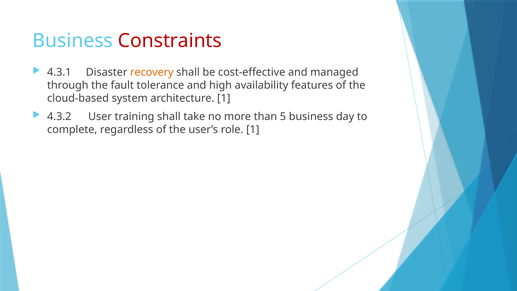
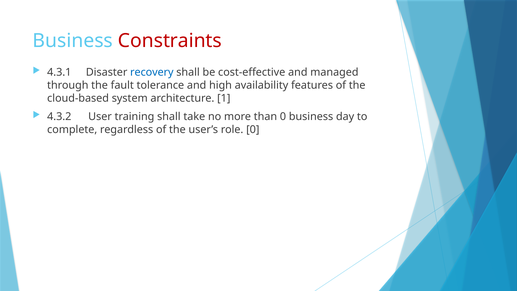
recovery colour: orange -> blue
than 5: 5 -> 0
role 1: 1 -> 0
